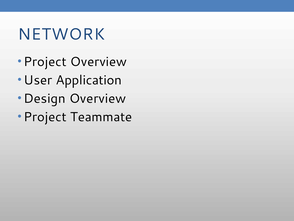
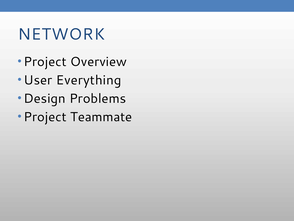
Application: Application -> Everything
Design Overview: Overview -> Problems
